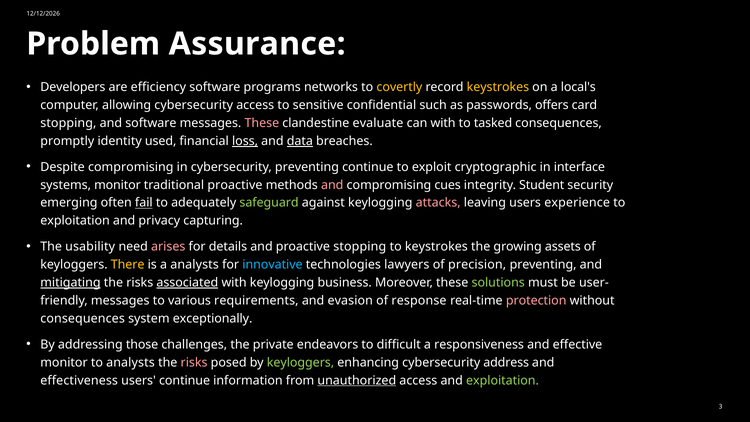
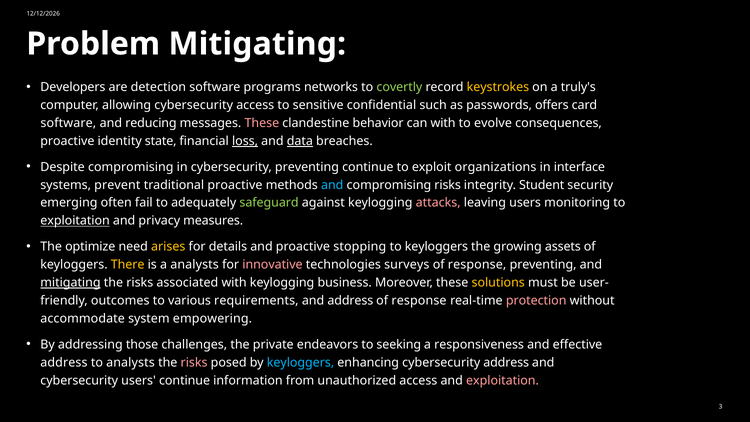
Problem Assurance: Assurance -> Mitigating
efficiency: efficiency -> detection
covertly colour: yellow -> light green
local's: local's -> truly's
stopping at (68, 123): stopping -> software
and software: software -> reducing
evaluate: evaluate -> behavior
tasked: tasked -> evolve
promptly at (67, 141): promptly -> proactive
used: used -> state
cryptographic: cryptographic -> organizations
systems monitor: monitor -> prevent
and at (332, 185) colour: pink -> light blue
compromising cues: cues -> risks
fail underline: present -> none
experience: experience -> monitoring
exploitation at (75, 221) underline: none -> present
capturing: capturing -> measures
usability: usability -> optimize
arises colour: pink -> yellow
to keystrokes: keystrokes -> keyloggers
innovative colour: light blue -> pink
lawyers: lawyers -> surveys
precision at (477, 265): precision -> response
associated underline: present -> none
solutions colour: light green -> yellow
messages at (120, 301): messages -> outcomes
and evasion: evasion -> address
consequences at (83, 319): consequences -> accommodate
exceptionally: exceptionally -> empowering
difficult: difficult -> seeking
monitor at (64, 362): monitor -> address
keyloggers at (300, 362) colour: light green -> light blue
effectiveness at (79, 380): effectiveness -> cybersecurity
unauthorized underline: present -> none
exploitation at (502, 380) colour: light green -> pink
